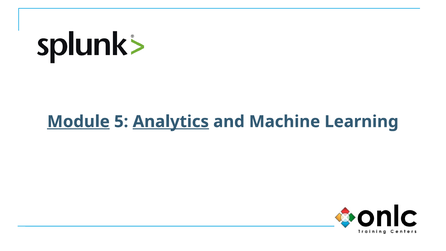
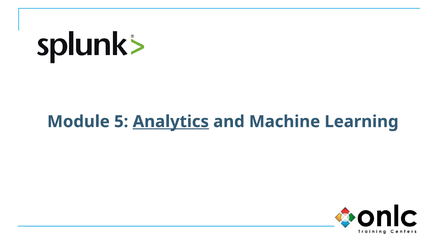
Module underline: present -> none
